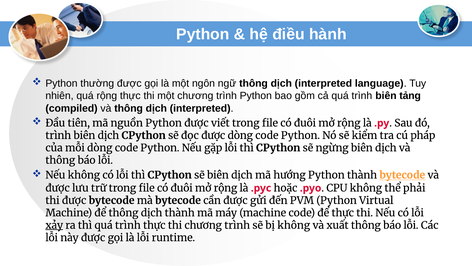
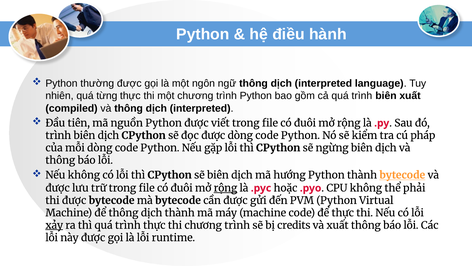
quá rộng: rộng -> từng
biên tảng: tảng -> xuất
rộng at (226, 188) underline: none -> present
bị không: không -> credits
